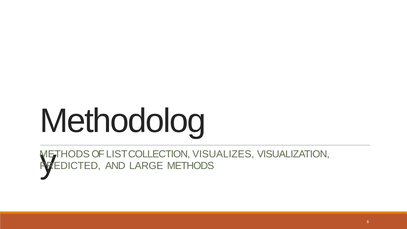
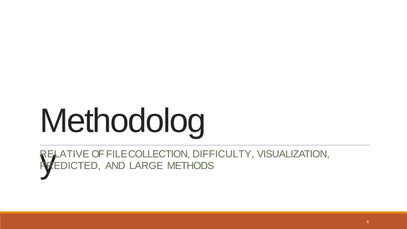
METHODS at (65, 154): METHODS -> RELATIVE
LIST: LIST -> FILE
VISUALIZES: VISUALIZES -> DIFFICULTY
